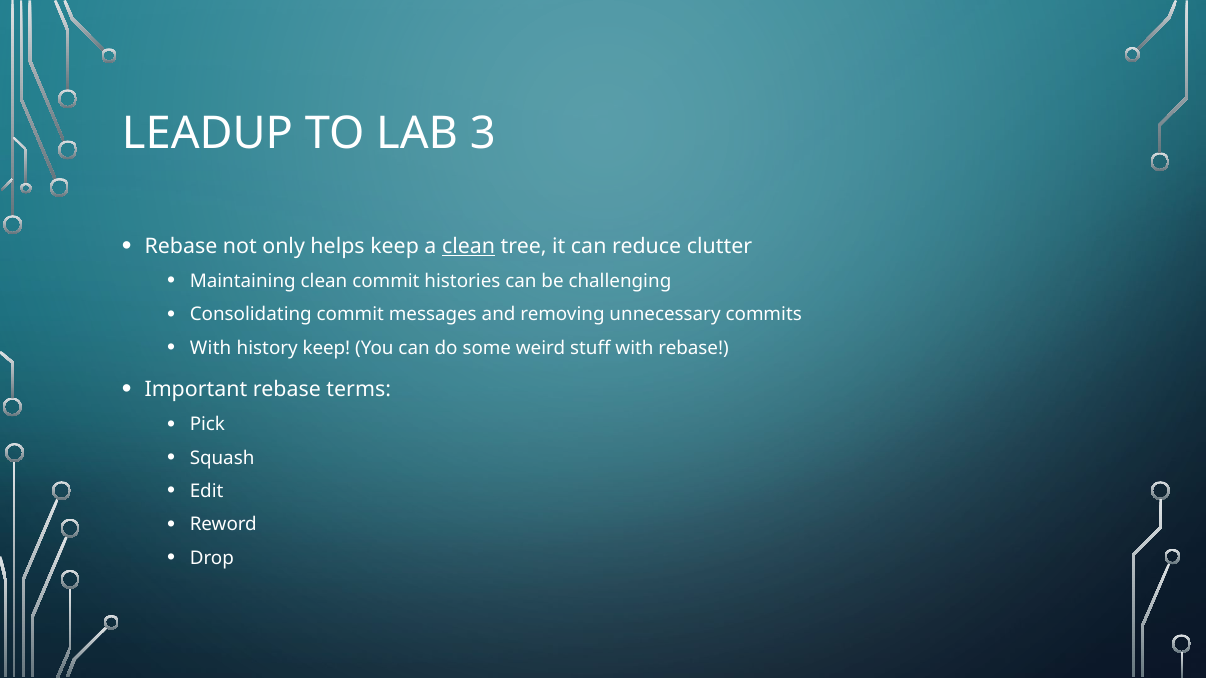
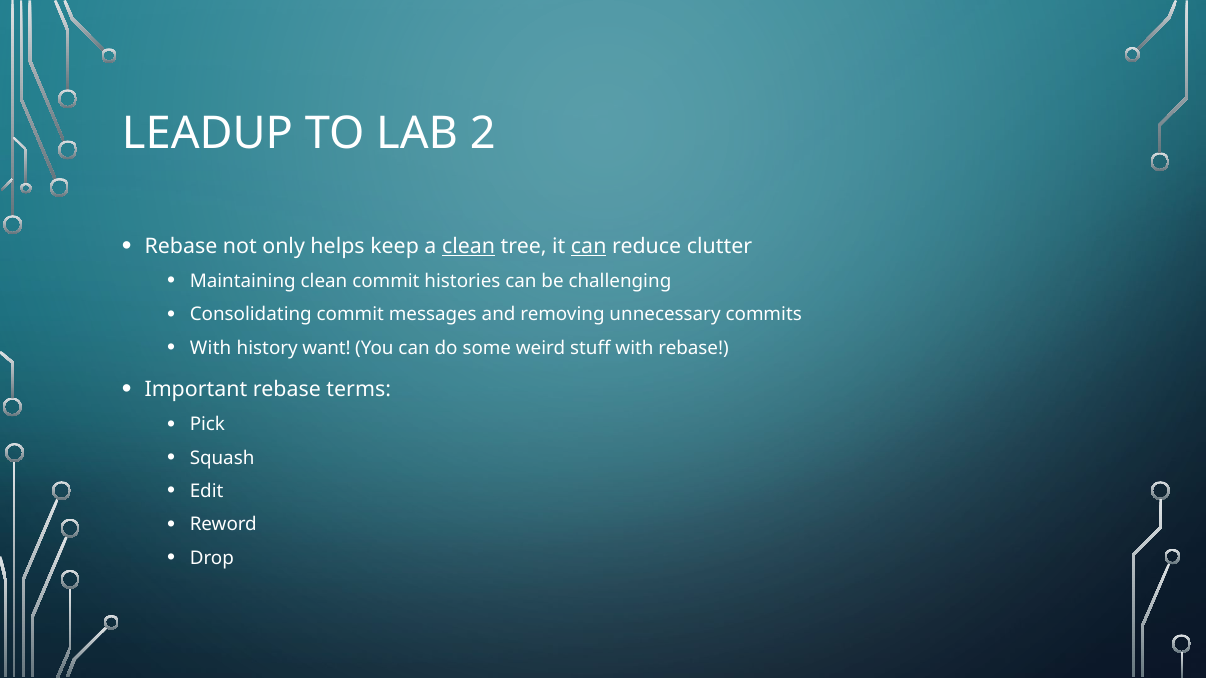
3: 3 -> 2
can at (589, 246) underline: none -> present
history keep: keep -> want
